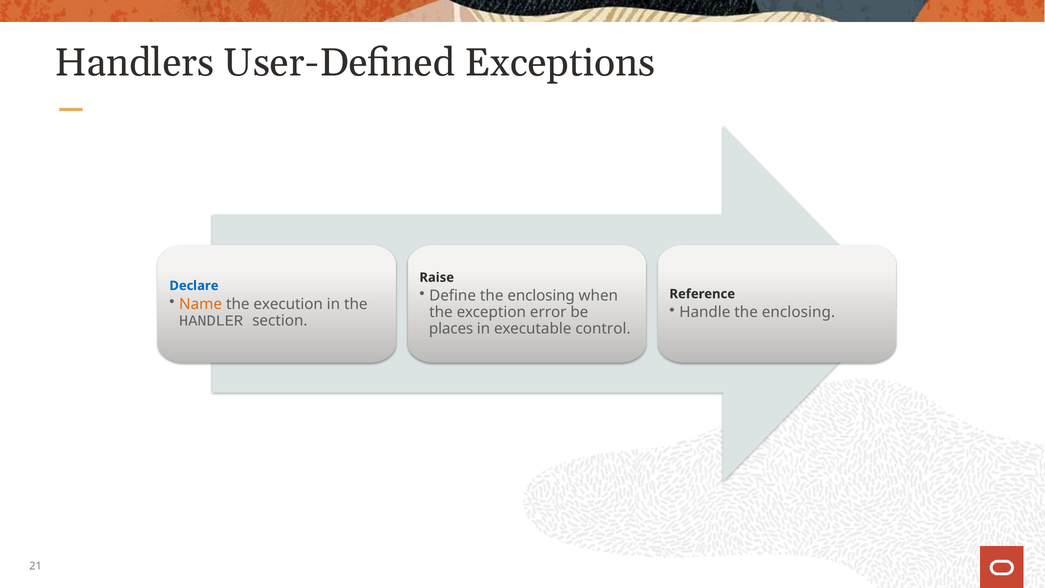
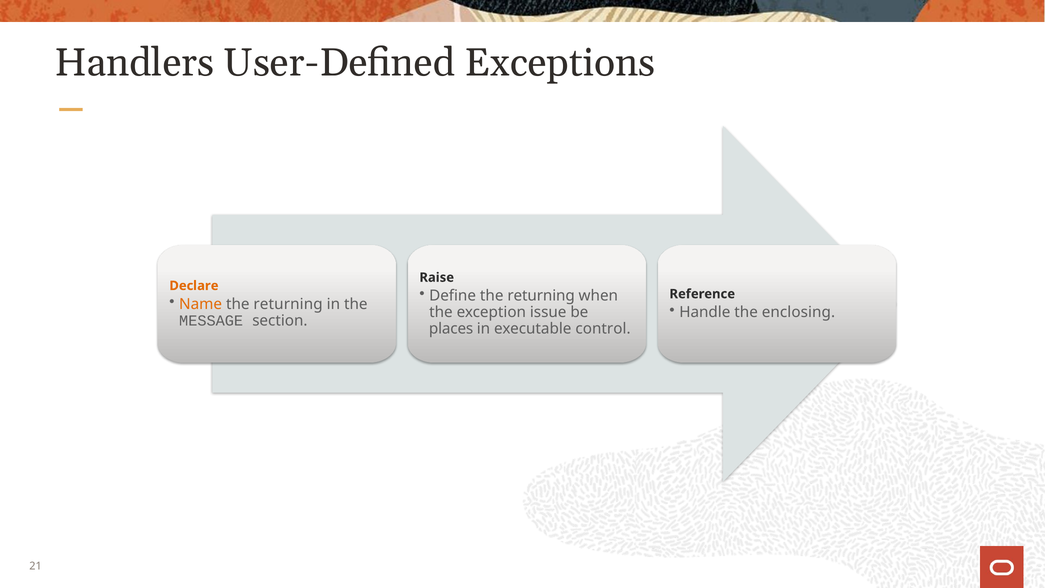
Declare colour: blue -> orange
Define the enclosing: enclosing -> returning
execution at (288, 304): execution -> returning
error: error -> issue
HANDLER: HANDLER -> MESSAGE
